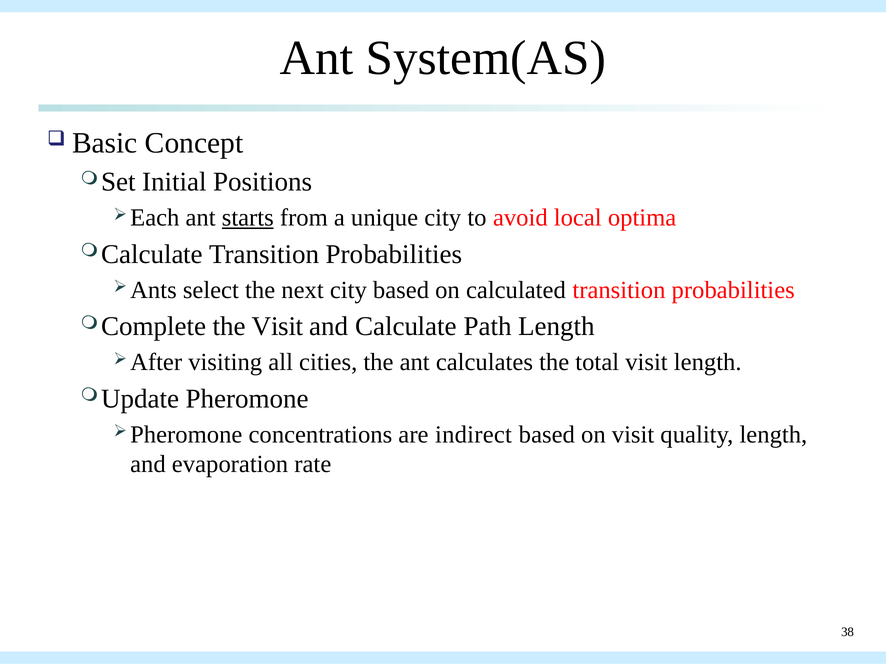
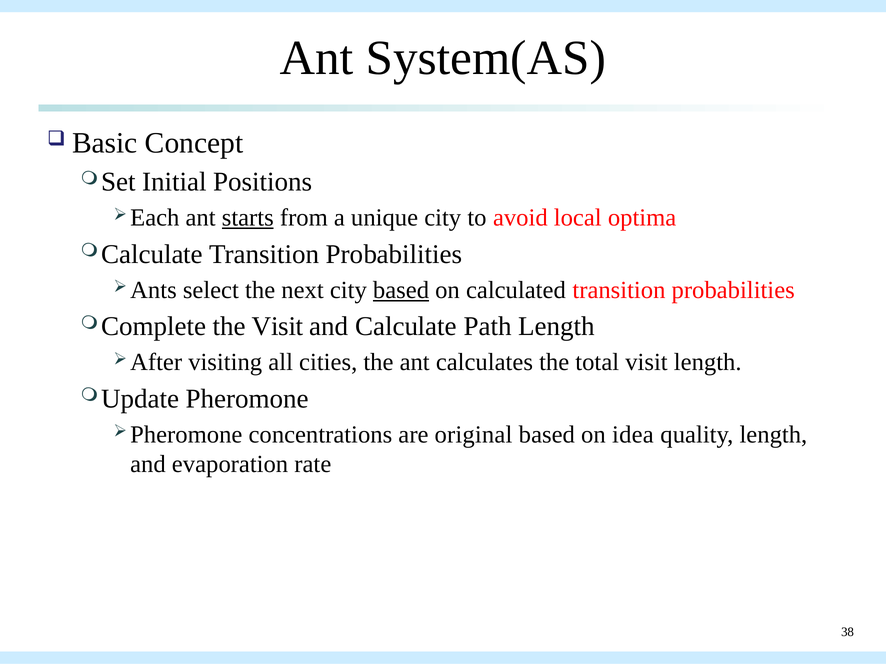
based at (401, 290) underline: none -> present
indirect: indirect -> original
on visit: visit -> idea
